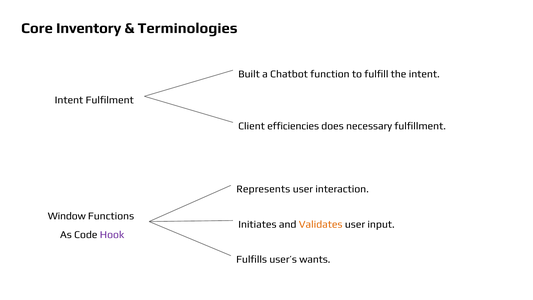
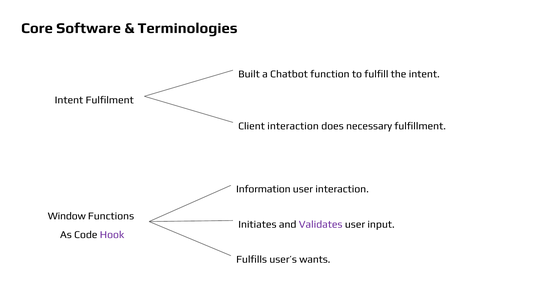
Inventory: Inventory -> Software
Client efficiencies: efficiencies -> interaction
Represents: Represents -> Information
Validates colour: orange -> purple
